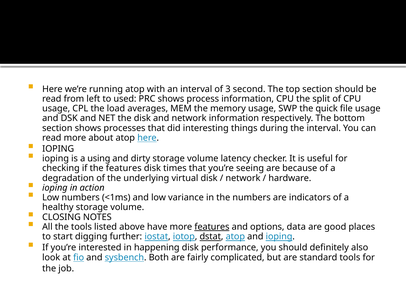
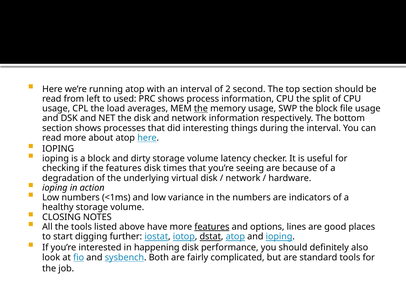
3: 3 -> 2
the at (201, 108) underline: none -> present
the quick: quick -> block
a using: using -> block
data: data -> lines
